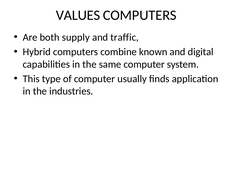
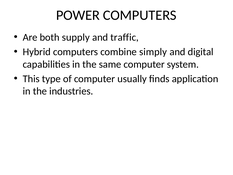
VALUES: VALUES -> POWER
known: known -> simply
